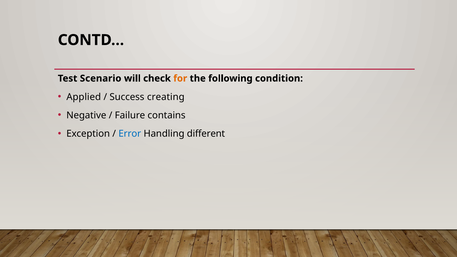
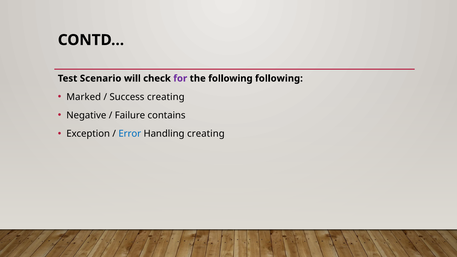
for colour: orange -> purple
following condition: condition -> following
Applied: Applied -> Marked
Handling different: different -> creating
